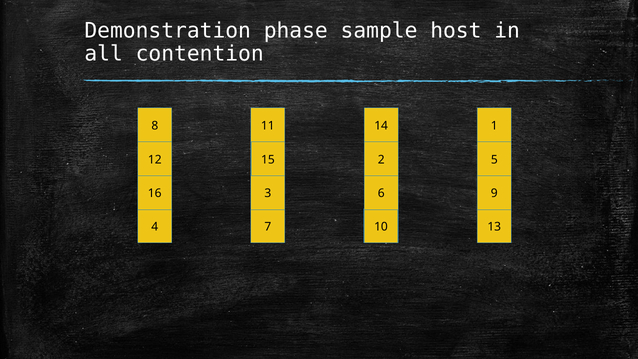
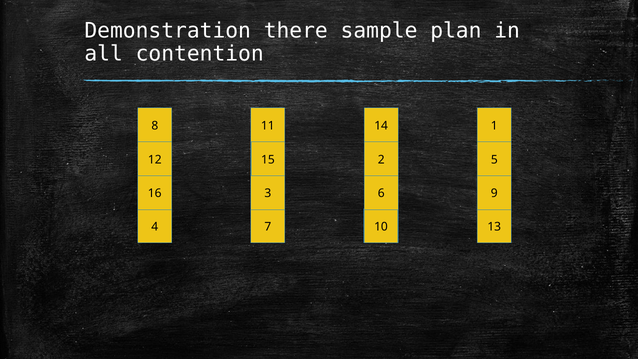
phase: phase -> there
host: host -> plan
